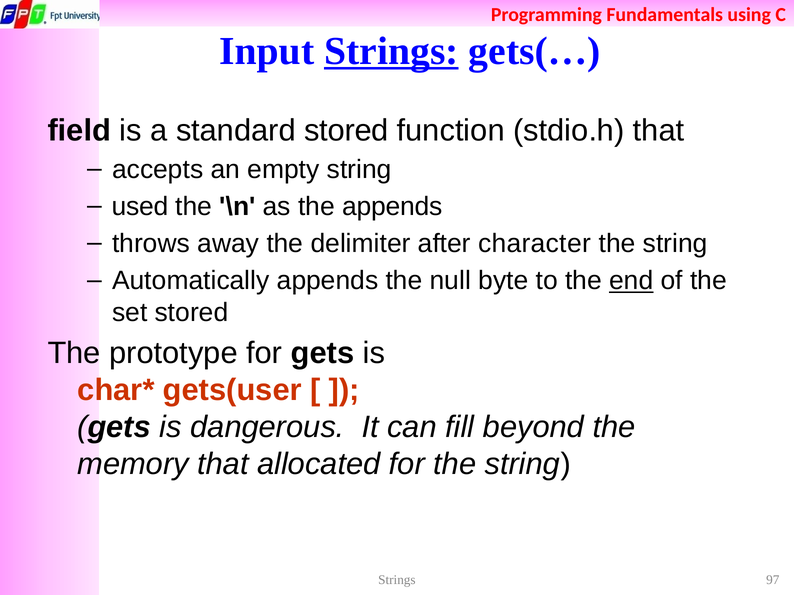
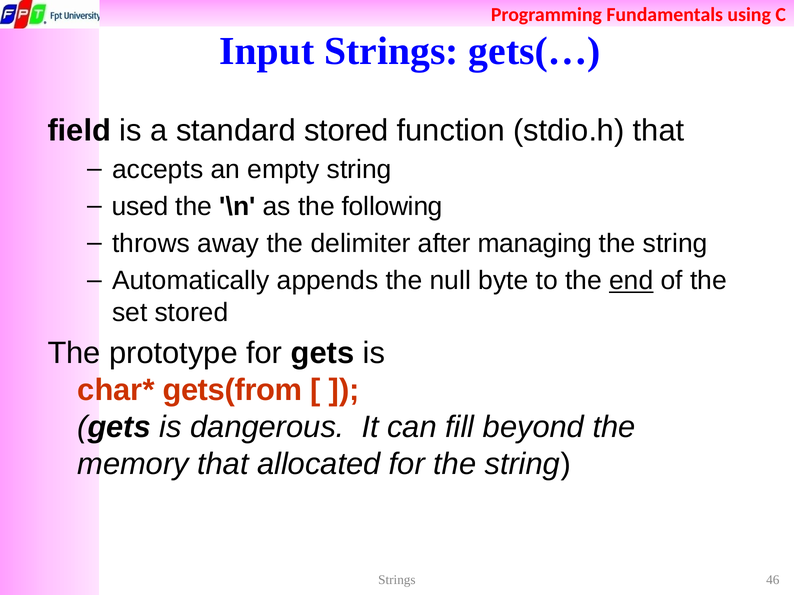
Strings at (391, 51) underline: present -> none
the appends: appends -> following
character: character -> managing
gets(user: gets(user -> gets(from
97: 97 -> 46
